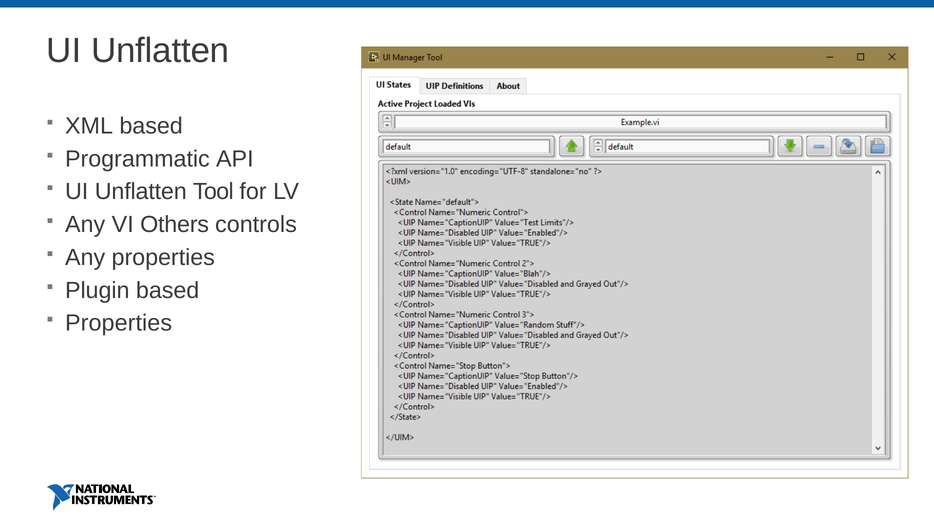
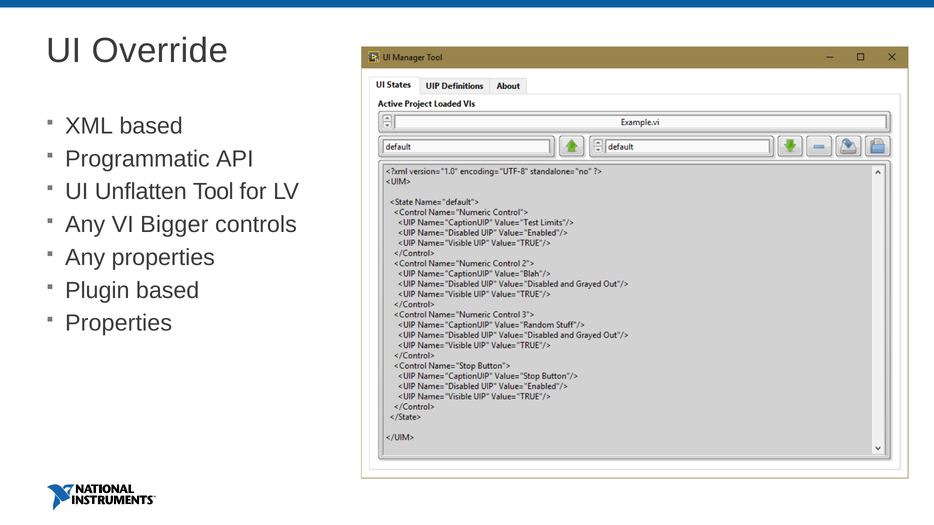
Unflatten at (160, 51): Unflatten -> Override
Others: Others -> Bigger
